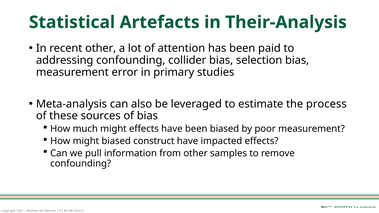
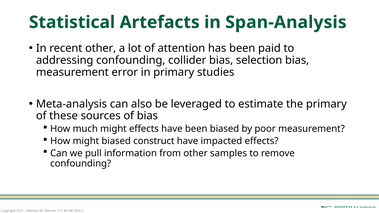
Their-Analysis: Their-Analysis -> Span-Analysis
the process: process -> primary
